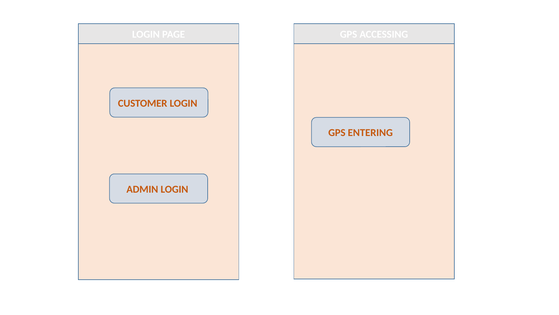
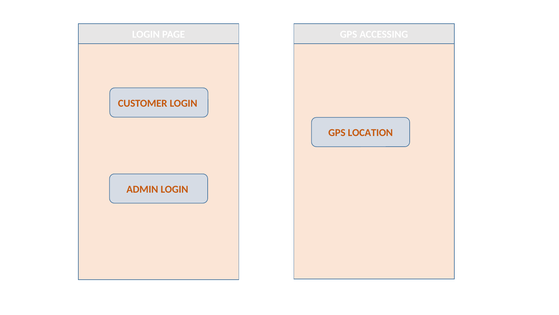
ENTERING: ENTERING -> LOCATION
